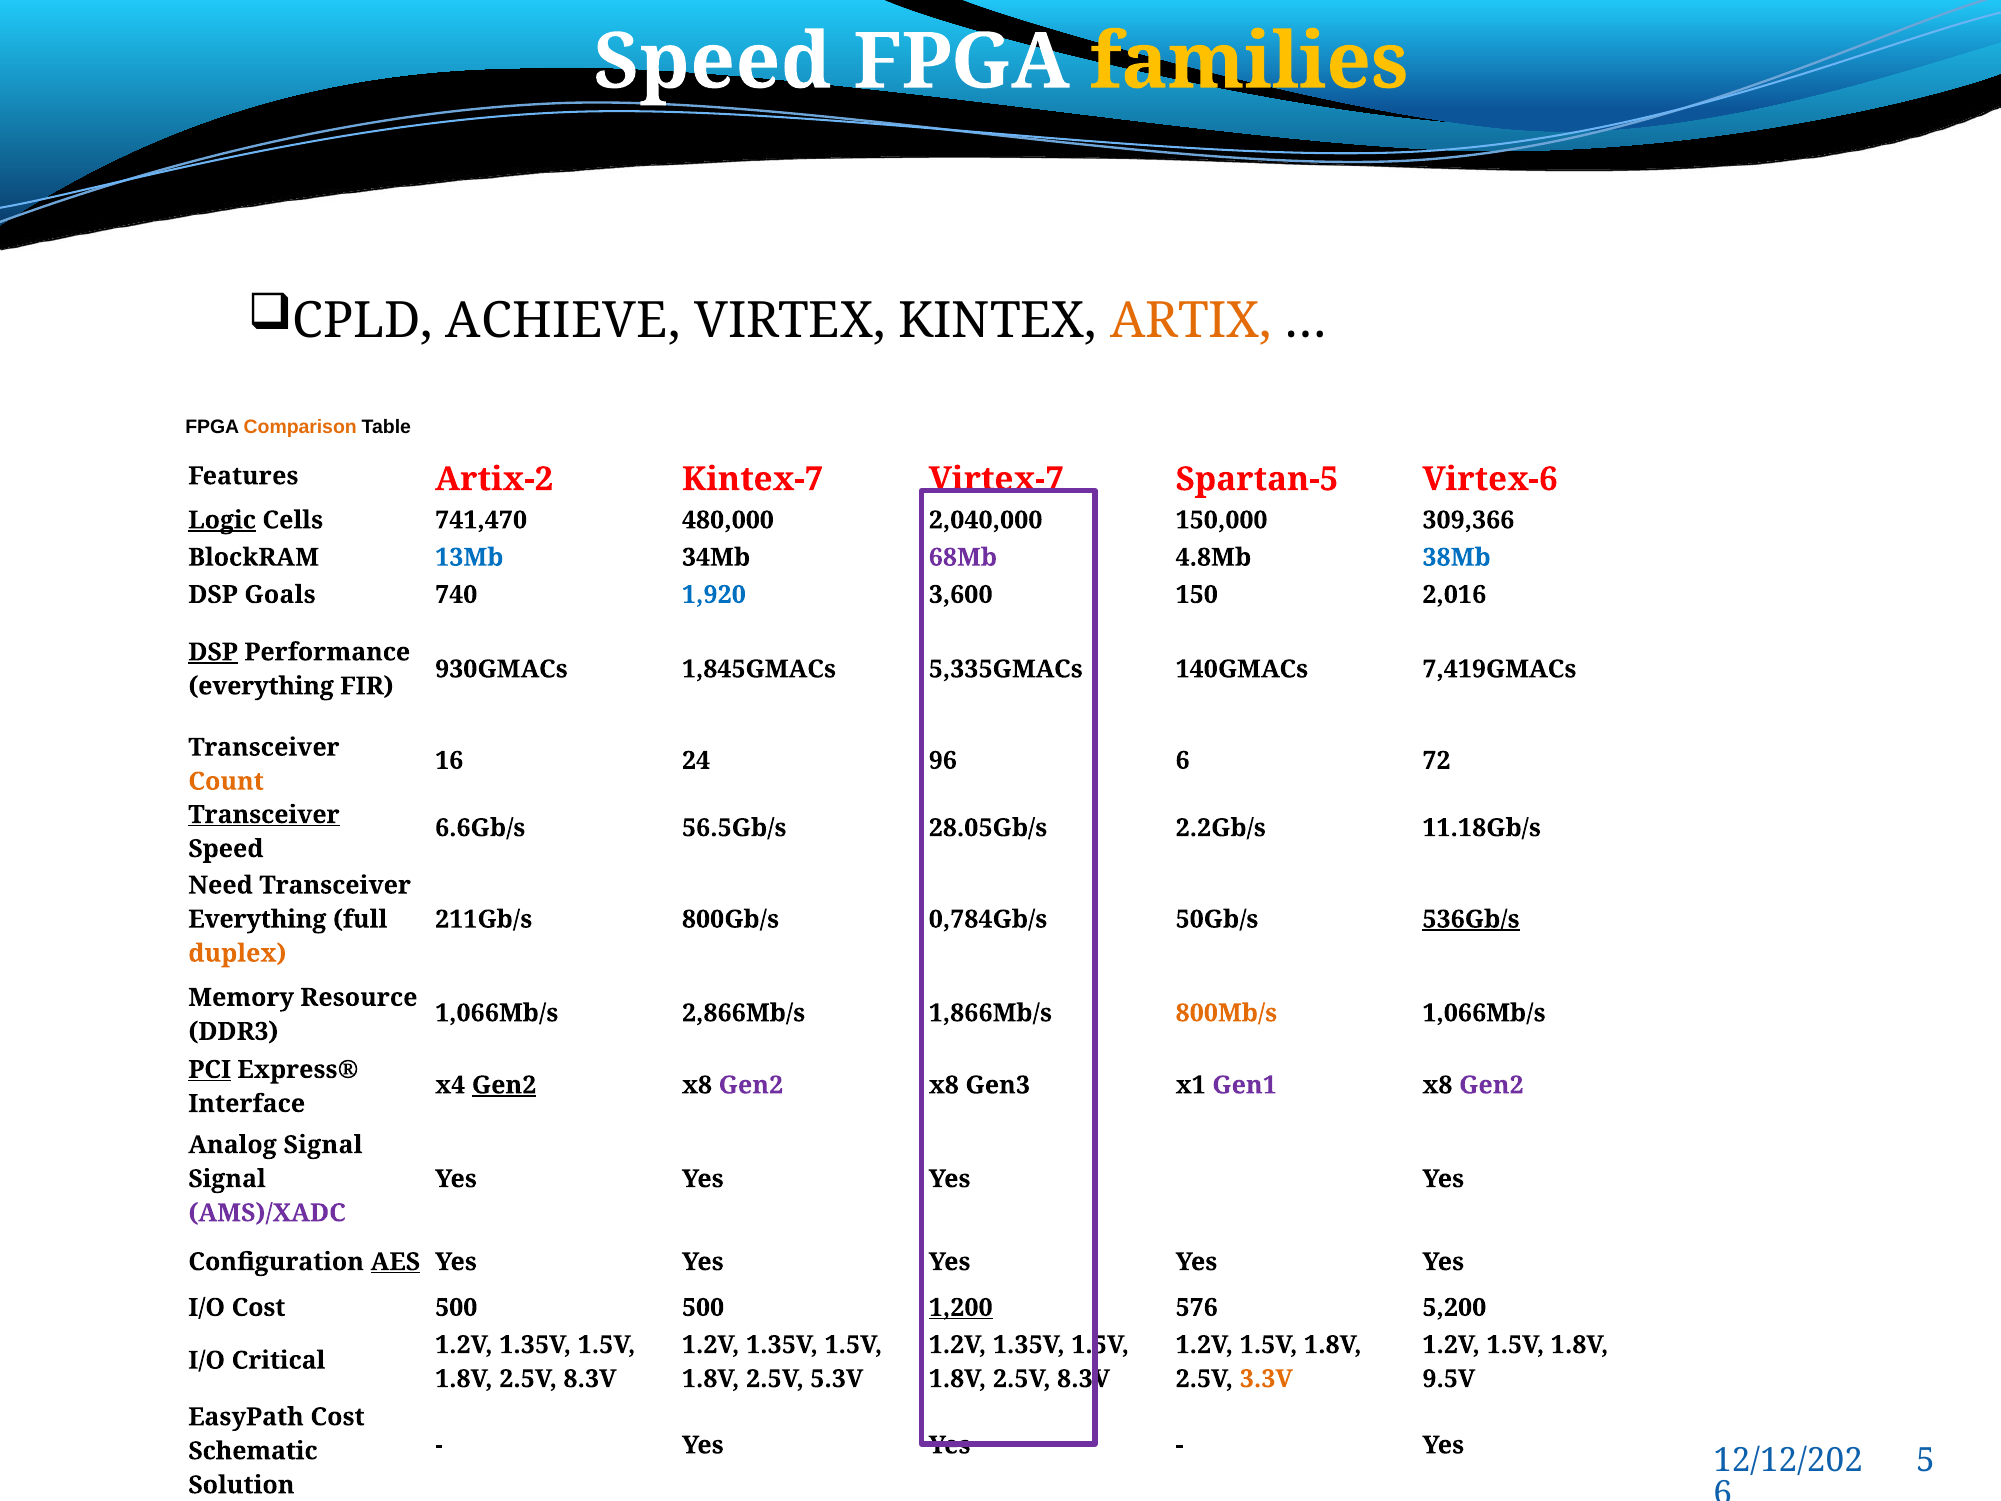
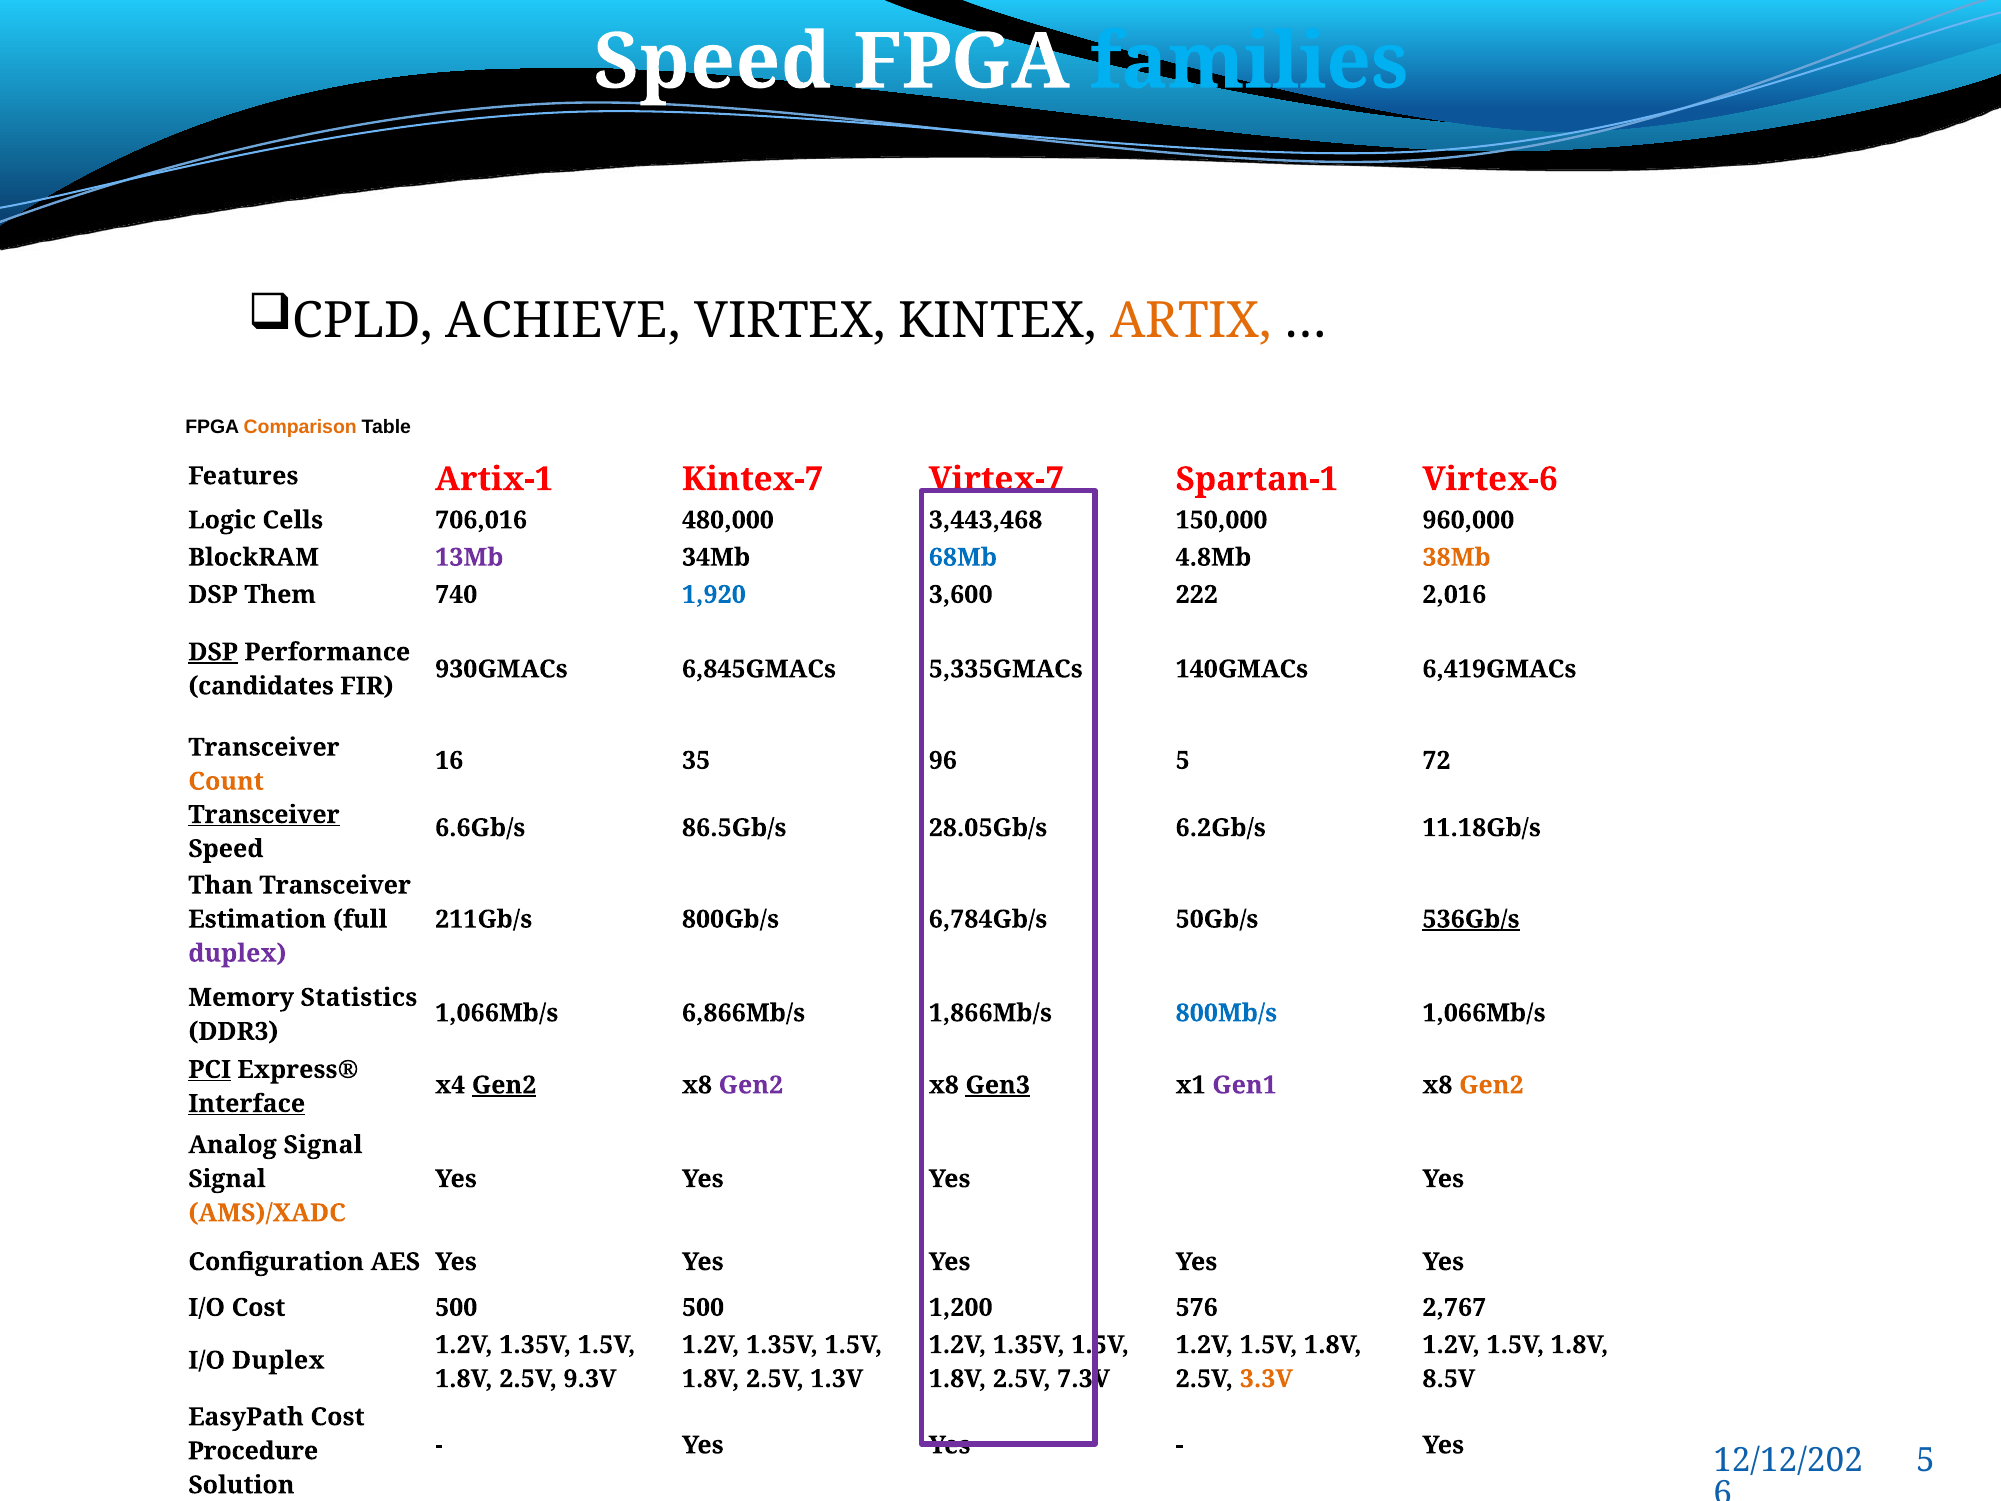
families colour: yellow -> light blue
Artix-2: Artix-2 -> Artix-1
Spartan-5: Spartan-5 -> Spartan-1
Logic underline: present -> none
741,470: 741,470 -> 706,016
2,040,000: 2,040,000 -> 3,443,468
309,366: 309,366 -> 960,000
13Mb colour: blue -> purple
68Mb colour: purple -> blue
38Mb colour: blue -> orange
Goals: Goals -> Them
150: 150 -> 222
1,845GMACs: 1,845GMACs -> 6,845GMACs
7,419GMACs: 7,419GMACs -> 6,419GMACs
everything at (261, 686): everything -> candidates
24: 24 -> 35
96 6: 6 -> 5
56.5Gb/s: 56.5Gb/s -> 86.5Gb/s
2.2Gb/s: 2.2Gb/s -> 6.2Gb/s
Need: Need -> Than
Everything at (257, 919): Everything -> Estimation
0,784Gb/s: 0,784Gb/s -> 6,784Gb/s
duplex at (237, 953) colour: orange -> purple
Resource: Resource -> Statistics
2,866Mb/s: 2,866Mb/s -> 6,866Mb/s
800Mb/s colour: orange -> blue
Gen3 underline: none -> present
Gen2 at (1491, 1085) colour: purple -> orange
Interface underline: none -> present
AMS)/XADC colour: purple -> orange
AES underline: present -> none
1,200 underline: present -> none
5,200: 5,200 -> 2,767
I/O Critical: Critical -> Duplex
8.3V at (590, 1379): 8.3V -> 9.3V
5.3V: 5.3V -> 1.3V
8.3V at (1084, 1379): 8.3V -> 7.3V
9.5V: 9.5V -> 8.5V
Schematic: Schematic -> Procedure
